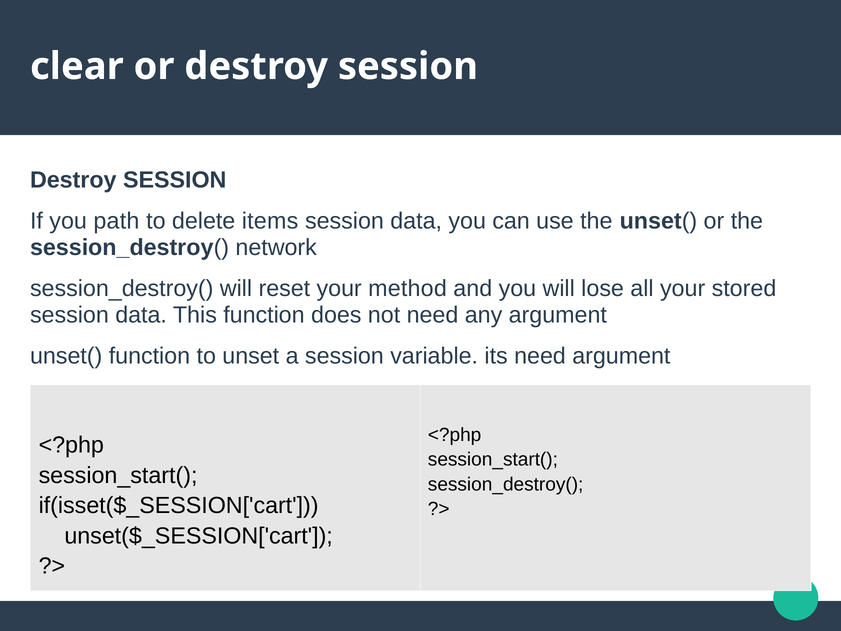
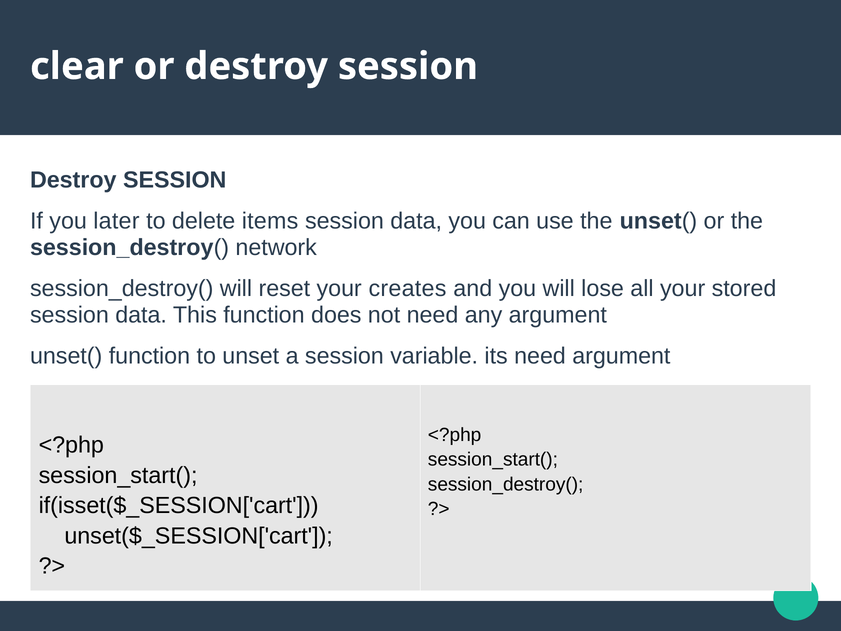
path: path -> later
method: method -> creates
